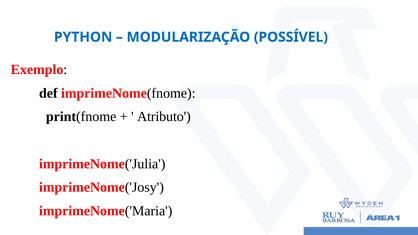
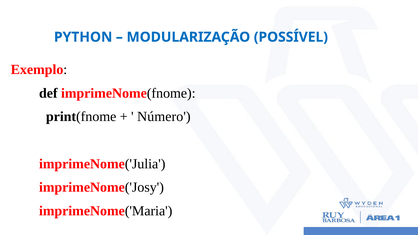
Atributo: Atributo -> Número
